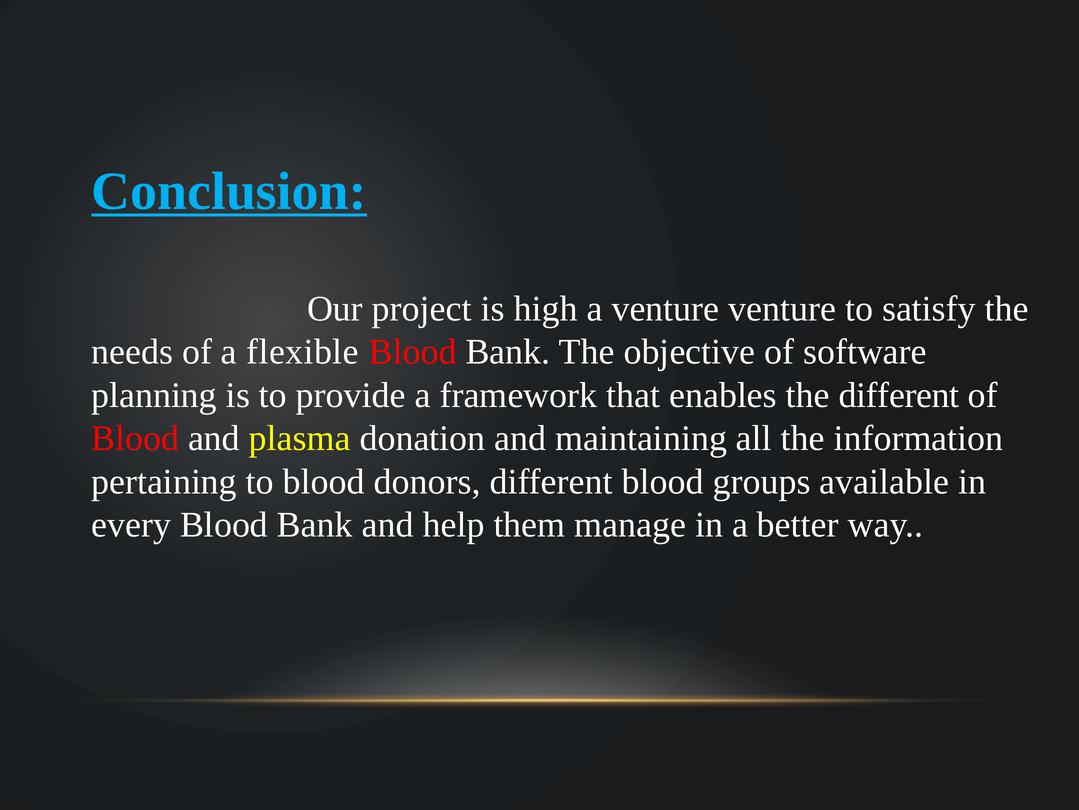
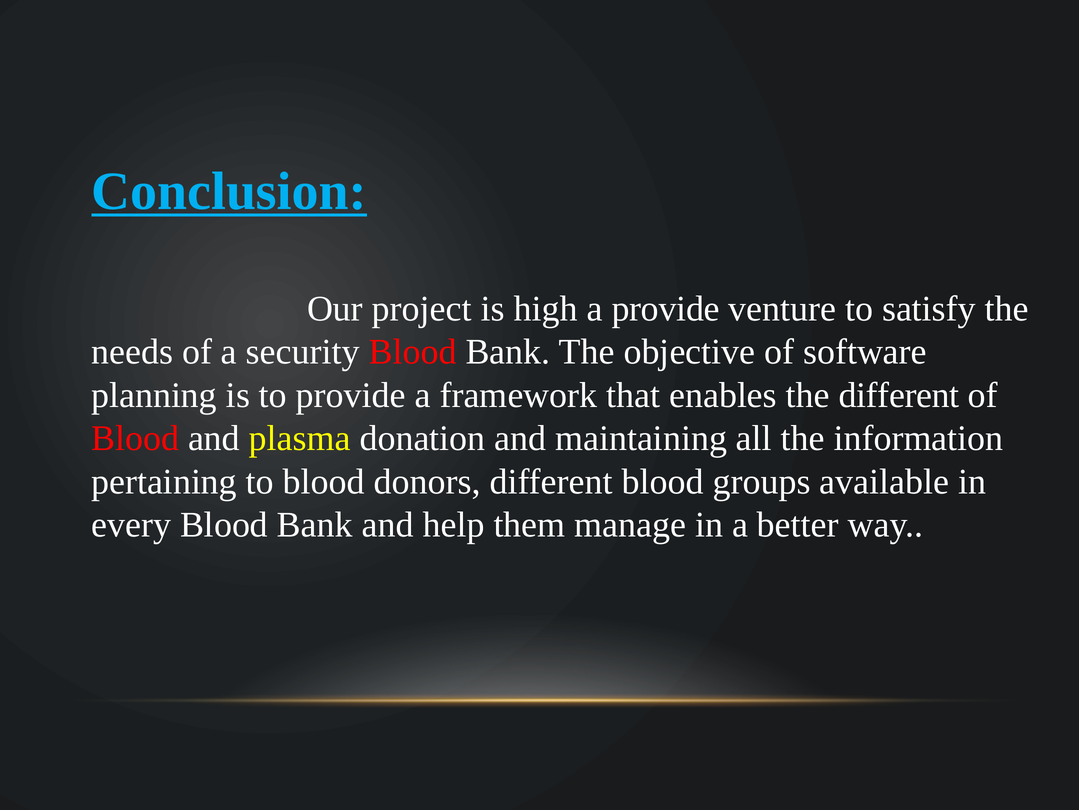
a venture: venture -> provide
flexible: flexible -> security
